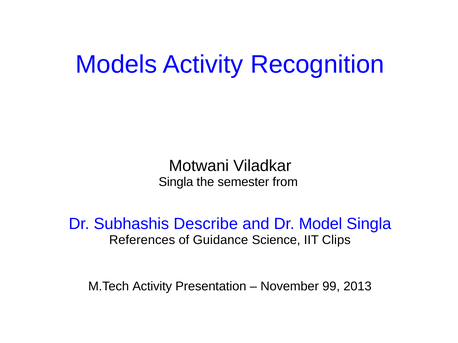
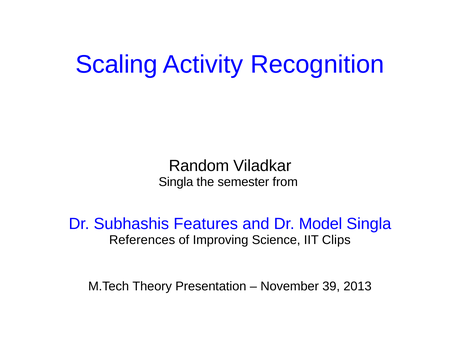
Models: Models -> Scaling
Motwani: Motwani -> Random
Describe: Describe -> Features
Guidance: Guidance -> Improving
M.Tech Activity: Activity -> Theory
99: 99 -> 39
